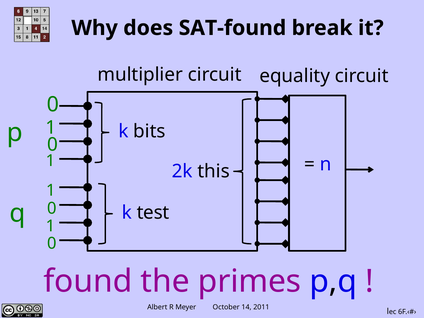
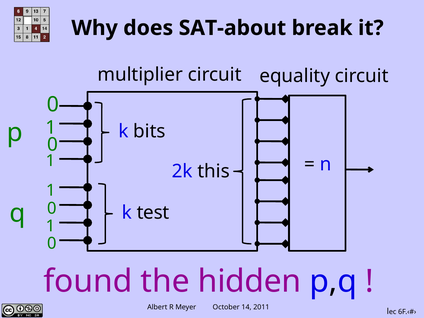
SAT-found: SAT-found -> SAT-about
primes: primes -> hidden
